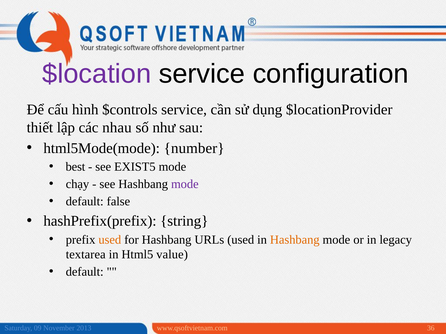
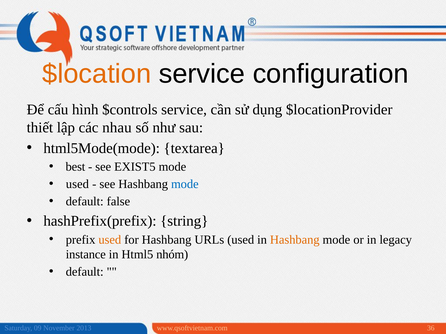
$location colour: purple -> orange
number: number -> textarea
chạy at (77, 184): chạy -> used
mode at (185, 184) colour: purple -> blue
textarea: textarea -> instance
value: value -> nhóm
